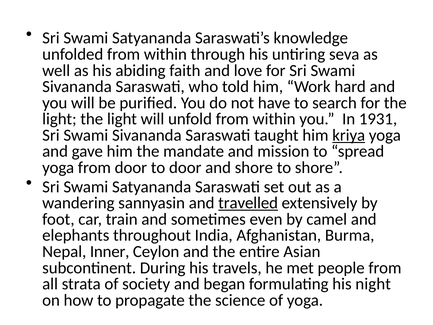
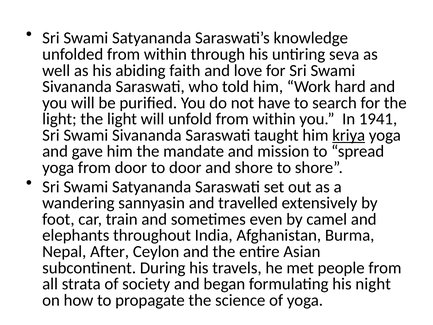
1931: 1931 -> 1941
travelled underline: present -> none
Inner: Inner -> After
